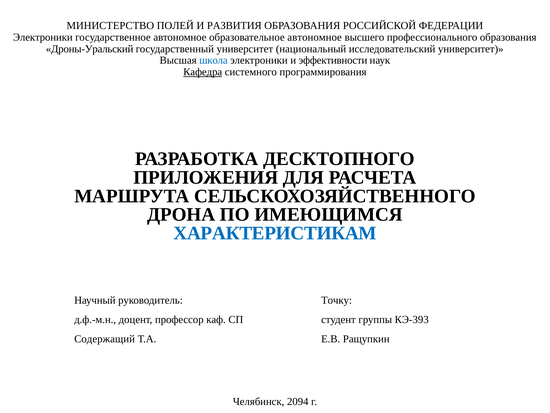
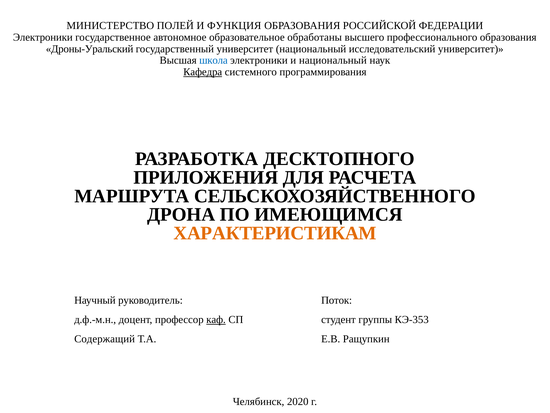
РАЗВИТИЯ: РАЗВИТИЯ -> ФУНКЦИЯ
образовательное автономное: автономное -> обработаны
и эффективности: эффективности -> национальный
ХАРАКТЕРИСТИКАМ colour: blue -> orange
Точку: Точку -> Поток
каф underline: none -> present
КЭ-393: КЭ-393 -> КЭ-353
2094: 2094 -> 2020
